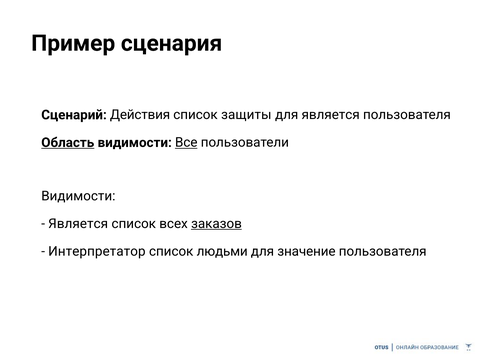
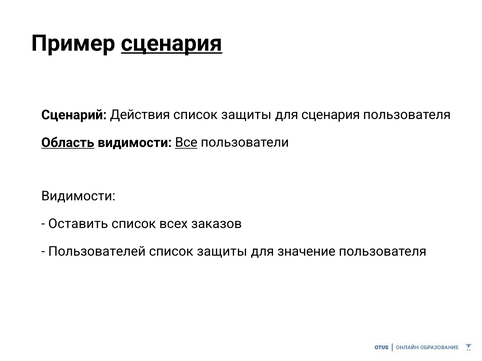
сценария at (172, 43) underline: none -> present
для является: является -> сценария
Является at (78, 224): Является -> Оставить
заказов underline: present -> none
Интерпретатор: Интерпретатор -> Пользователей
людьми at (222, 252): людьми -> защиты
